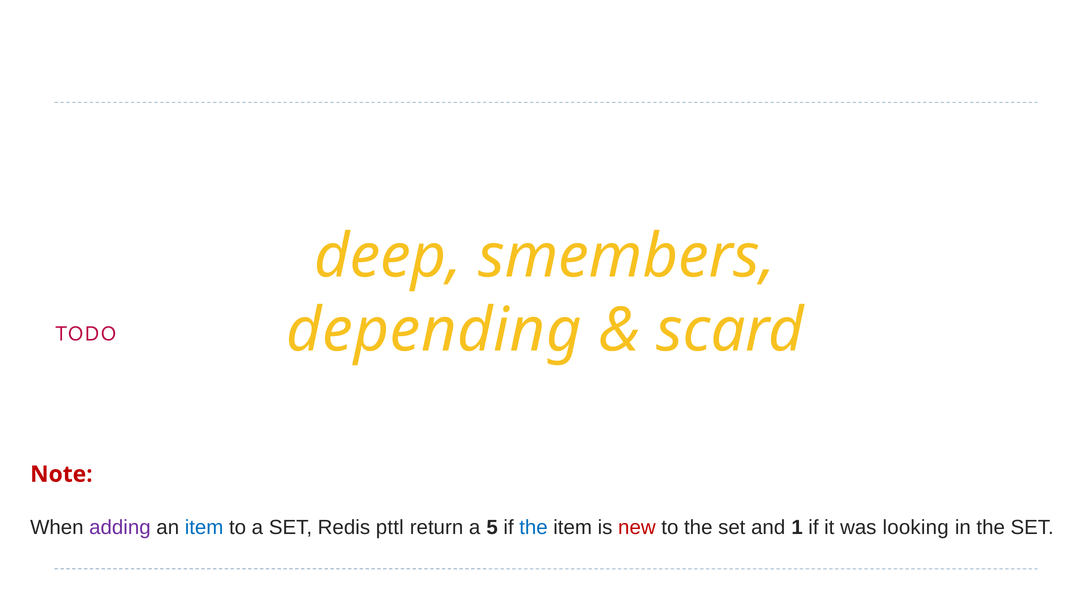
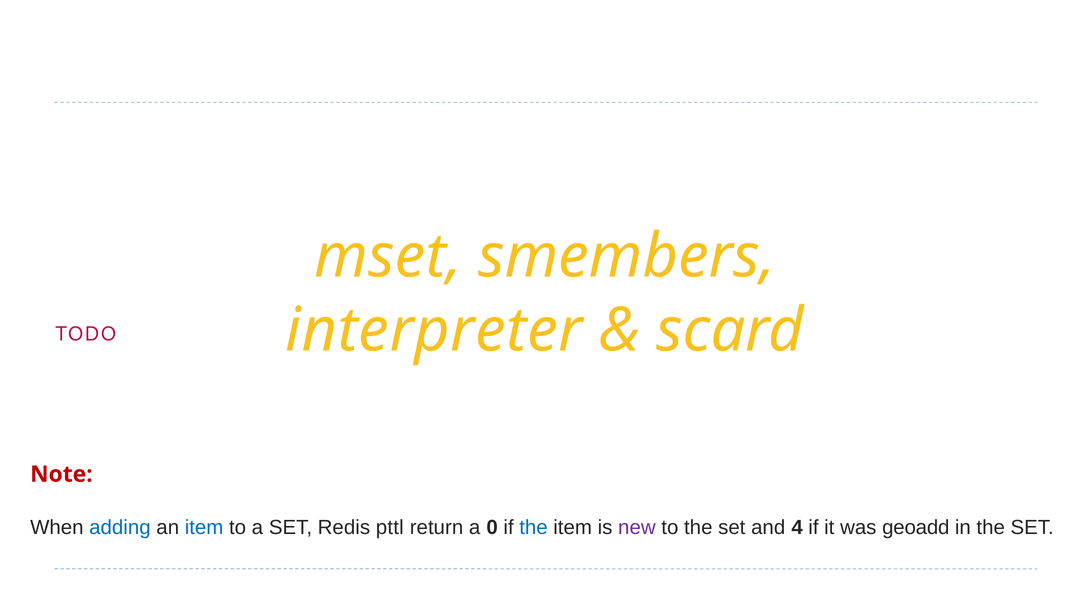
deep: deep -> mset
depending: depending -> interpreter
adding colour: purple -> blue
5: 5 -> 0
new colour: red -> purple
1: 1 -> 4
looking: looking -> geoadd
